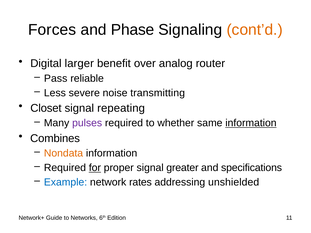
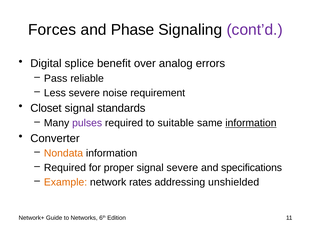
cont’d colour: orange -> purple
larger: larger -> splice
router: router -> errors
transmitting: transmitting -> requirement
repeating: repeating -> standards
whether: whether -> suitable
Combines: Combines -> Converter
for underline: present -> none
signal greater: greater -> severe
Example colour: blue -> orange
